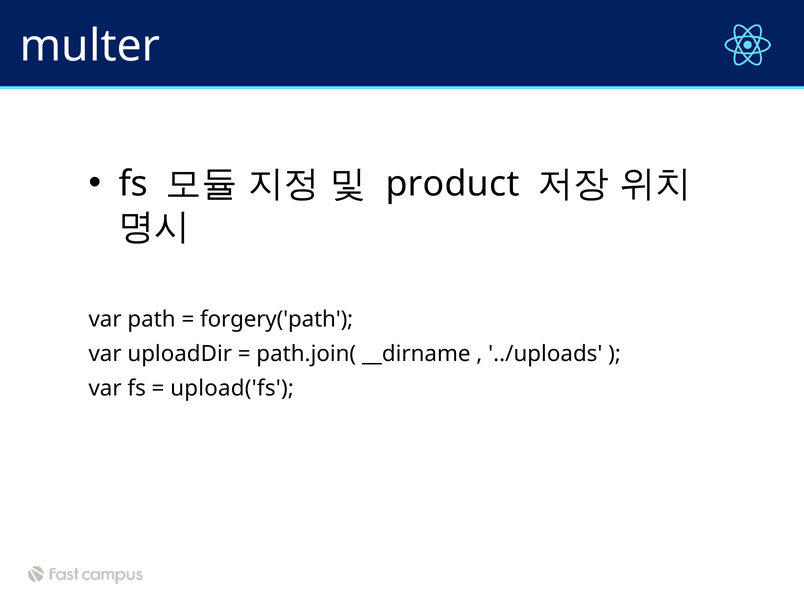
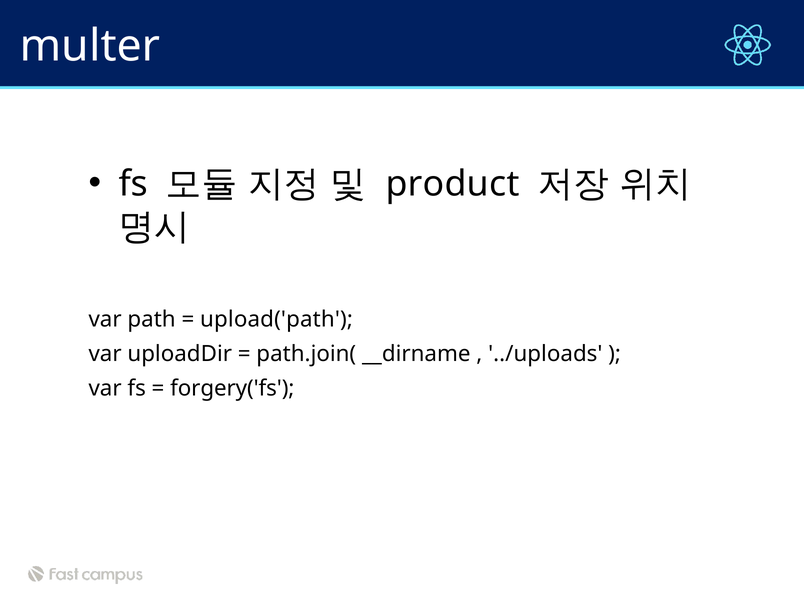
forgery('path: forgery('path -> upload('path
upload('fs: upload('fs -> forgery('fs
